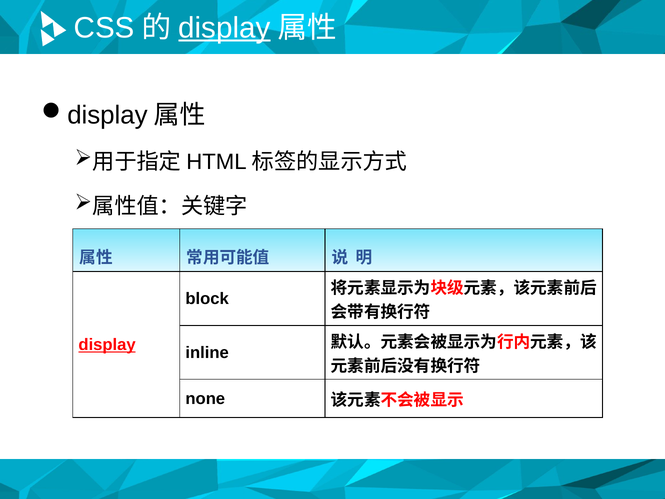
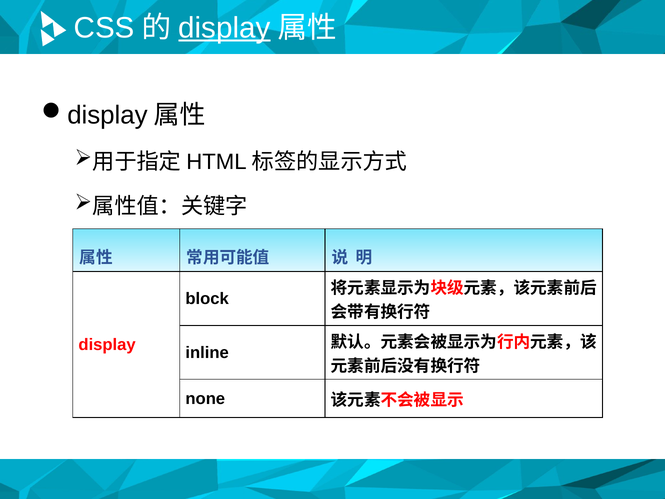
display at (107, 345) underline: present -> none
